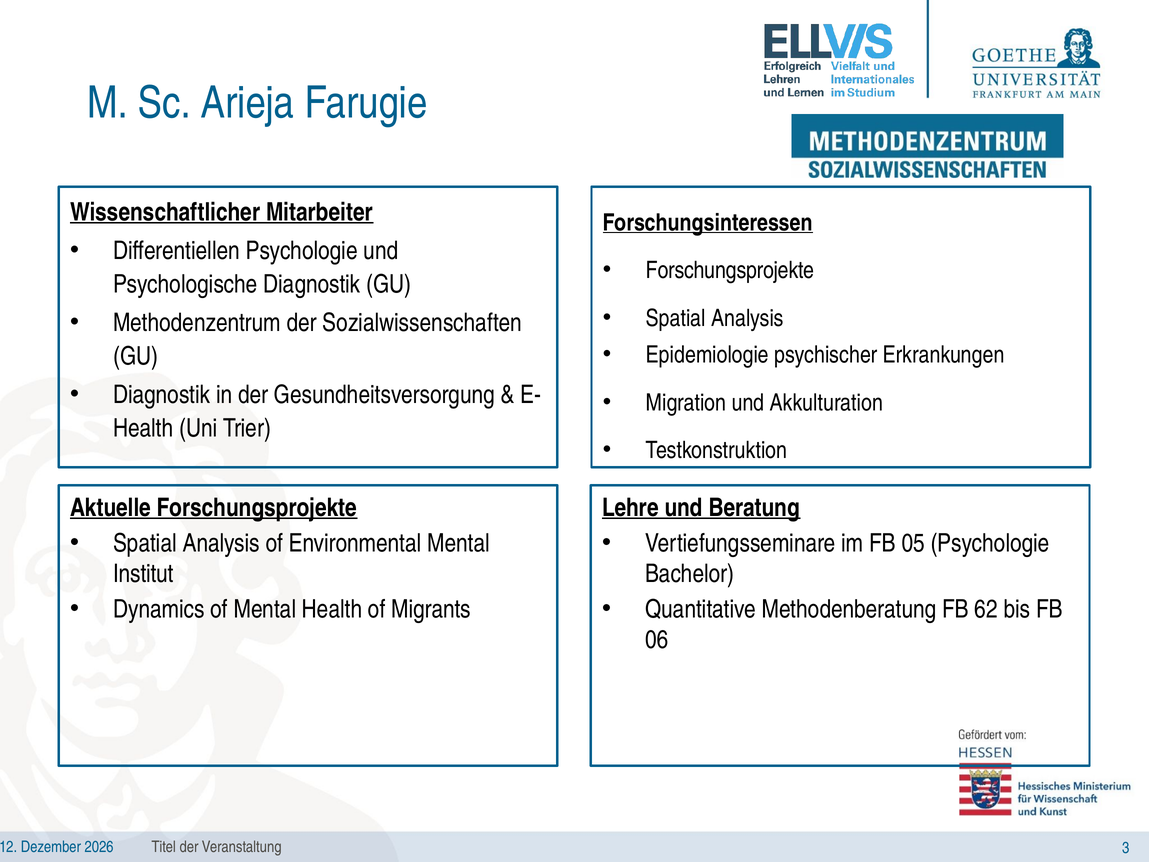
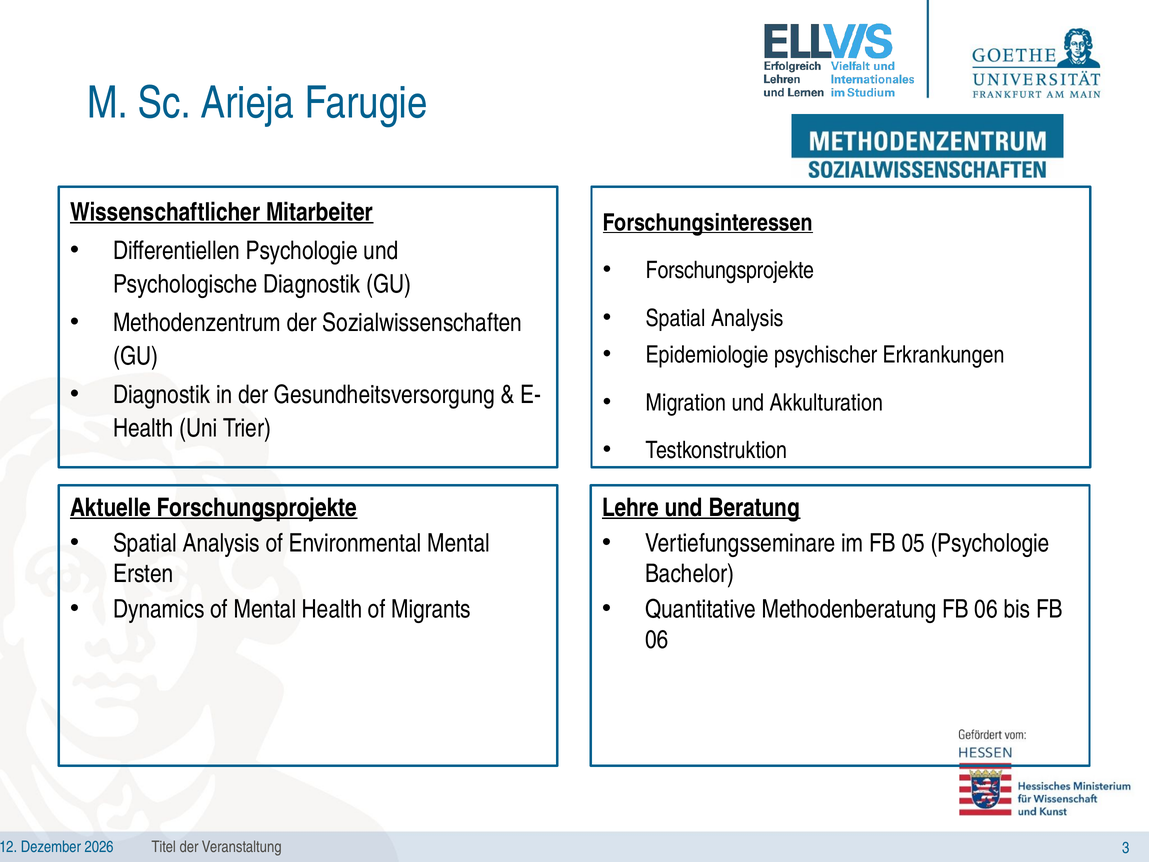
Institut: Institut -> Ersten
Methodenberatung FB 62: 62 -> 06
